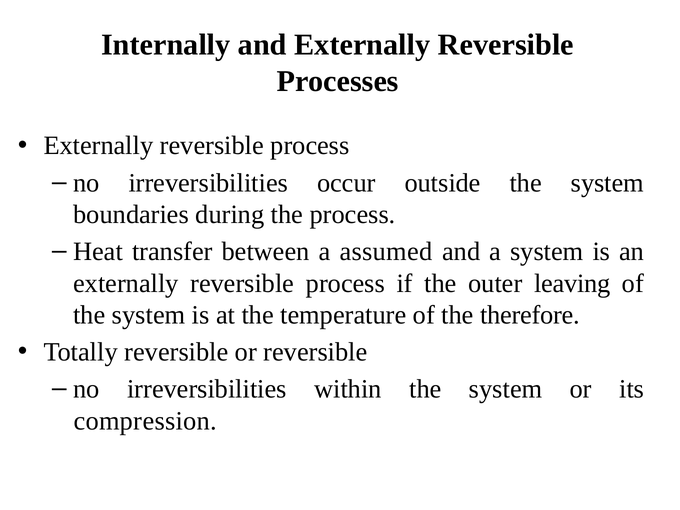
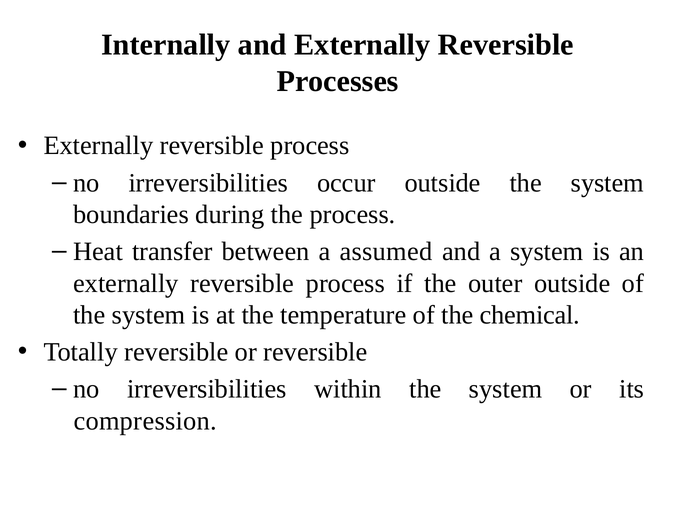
outer leaving: leaving -> outside
therefore: therefore -> chemical
